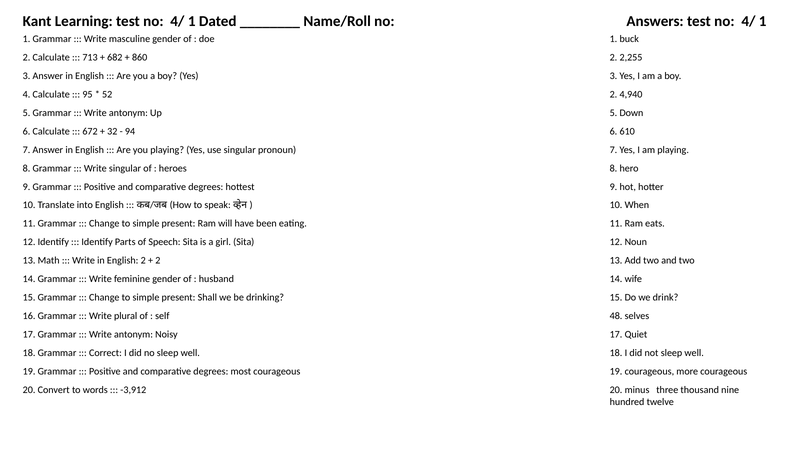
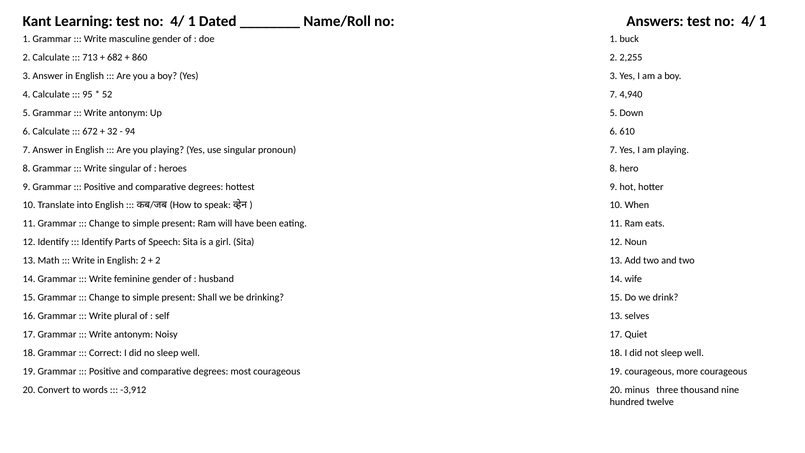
52 2: 2 -> 7
self 48: 48 -> 13
